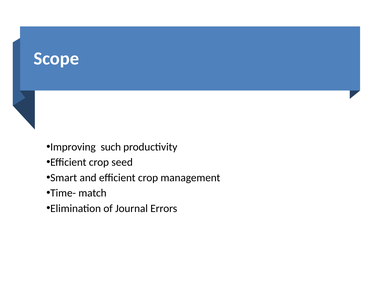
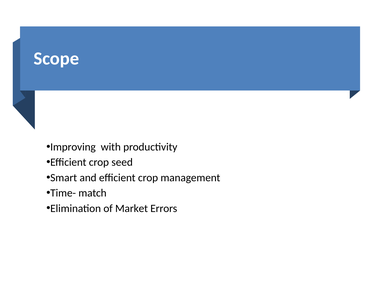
such: such -> with
Journal: Journal -> Market
